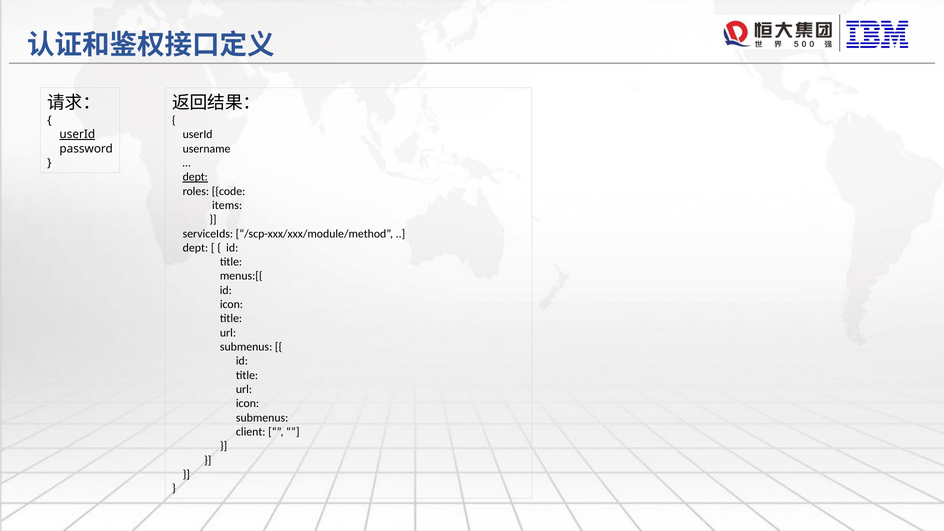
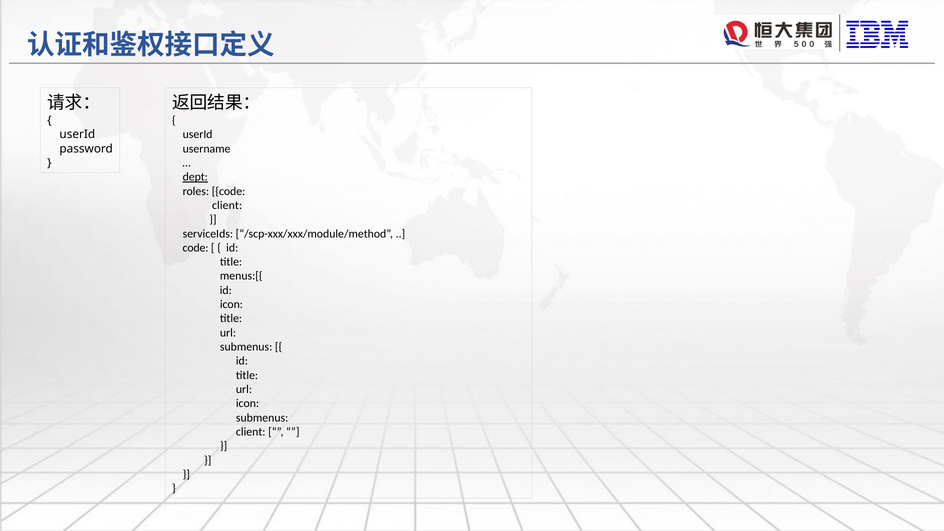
userId at (77, 135) underline: present -> none
items at (227, 205): items -> client
dept at (195, 248): dept -> code
